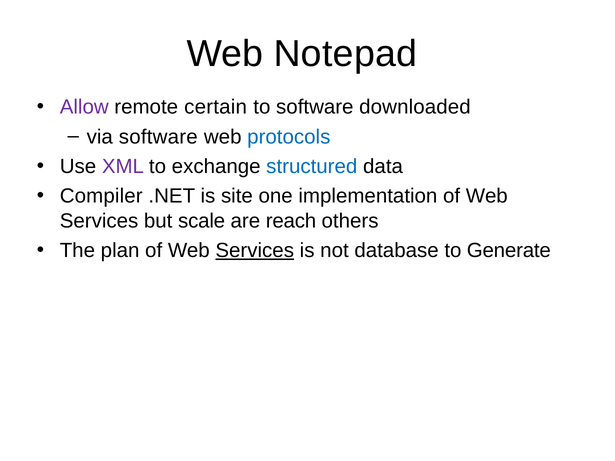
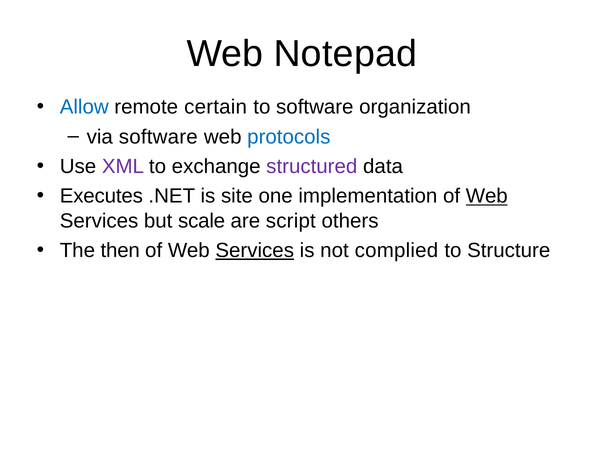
Allow colour: purple -> blue
downloaded: downloaded -> organization
structured colour: blue -> purple
Compiler: Compiler -> Executes
Web at (487, 196) underline: none -> present
reach: reach -> script
plan: plan -> then
database: database -> complied
Generate: Generate -> Structure
